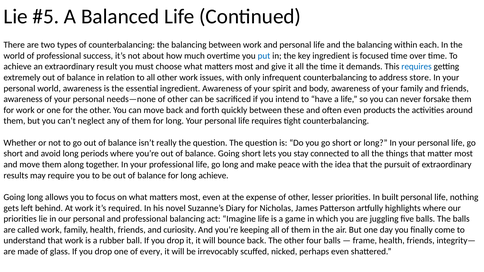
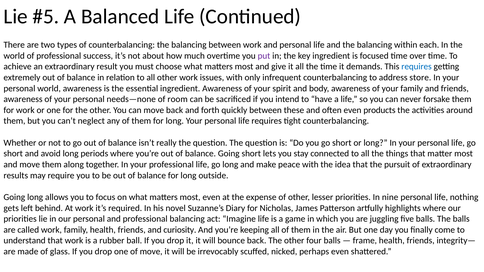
put colour: blue -> purple
needs—none of other: other -> room
long achieve: achieve -> outside
built: built -> nine
of every: every -> move
